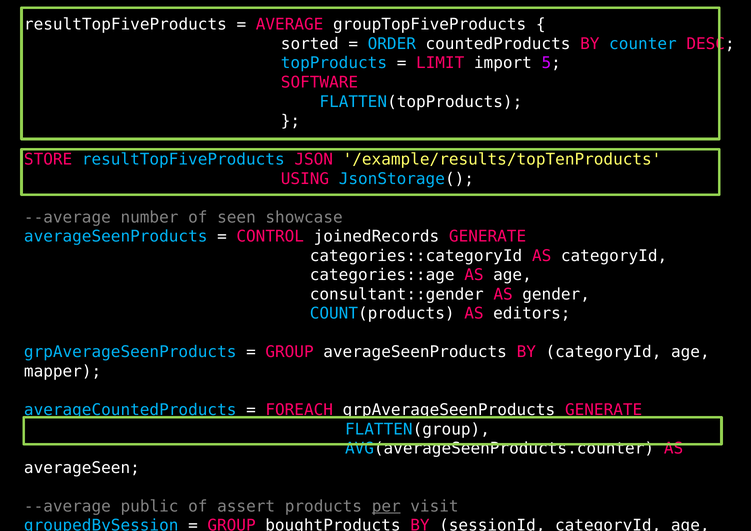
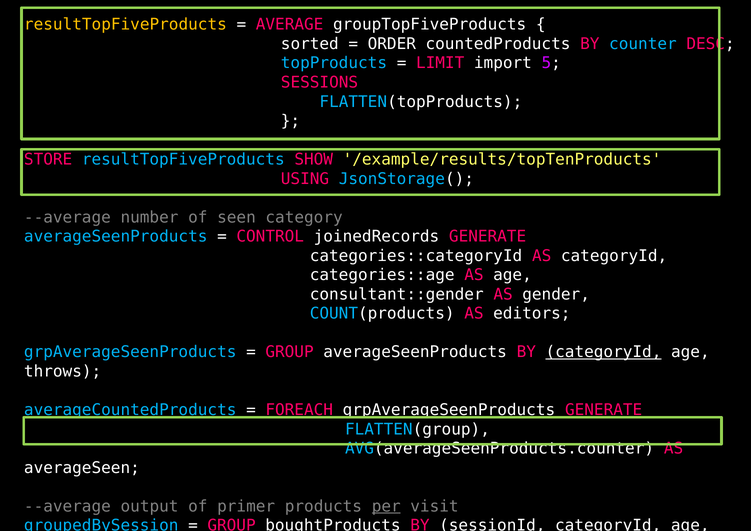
resultTopFiveProducts at (125, 25) colour: white -> yellow
ORDER colour: light blue -> white
SOFTWARE: SOFTWARE -> SESSIONS
JSON: JSON -> SHOW
showcase: showcase -> category
categoryId at (603, 352) underline: none -> present
mapper: mapper -> throws
public: public -> output
assert: assert -> primer
